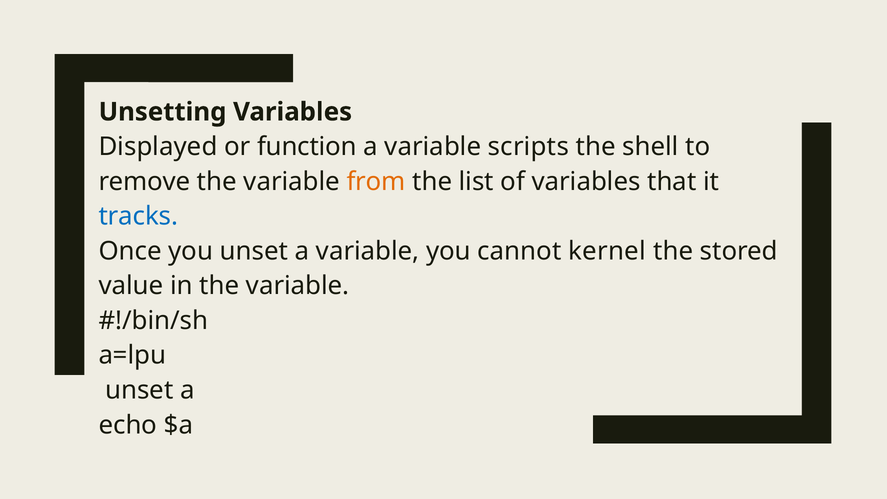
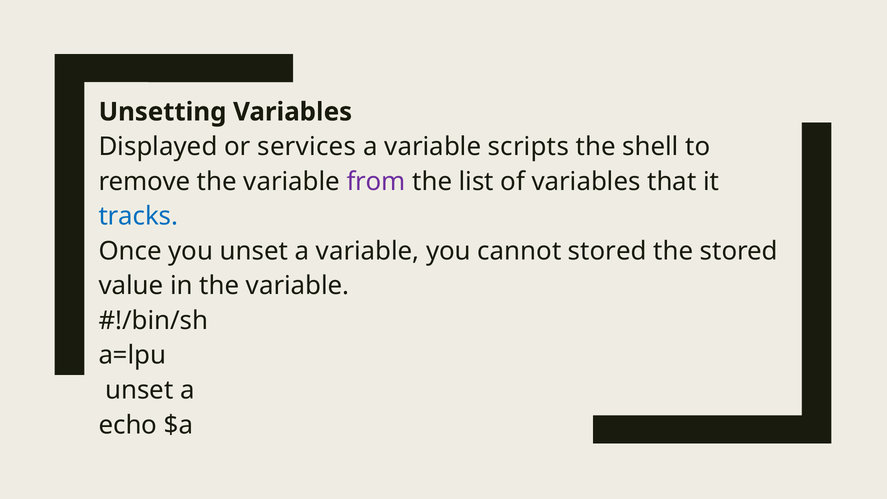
function: function -> services
from colour: orange -> purple
cannot kernel: kernel -> stored
